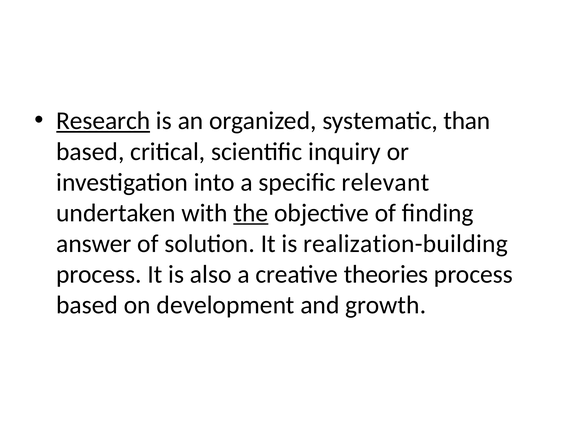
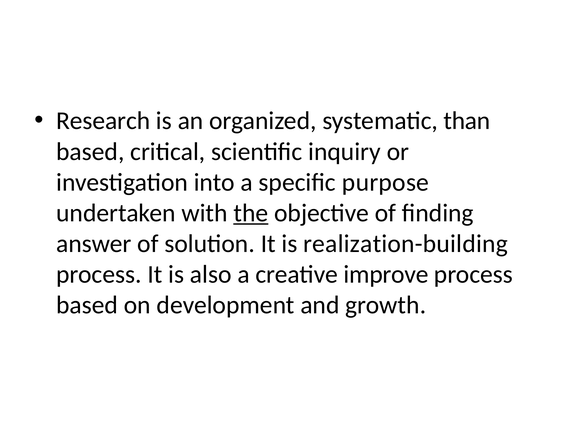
Research underline: present -> none
relevant: relevant -> purpose
theories: theories -> improve
